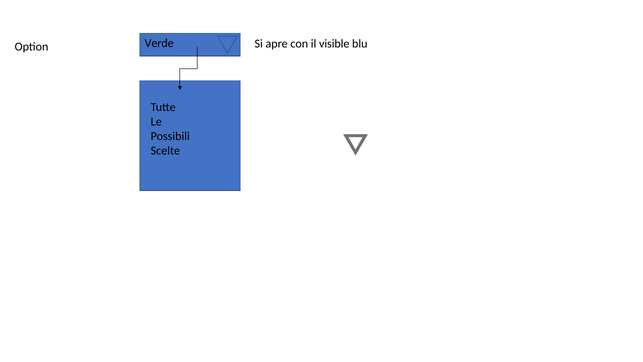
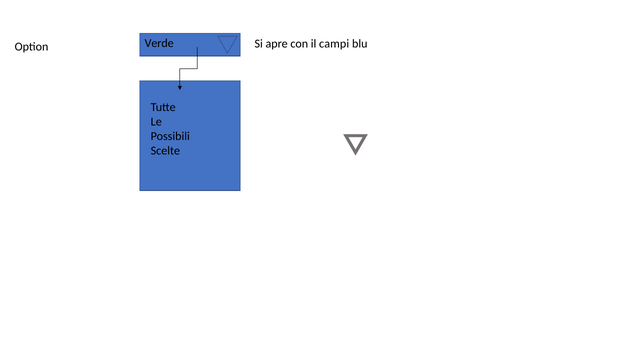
visible: visible -> campi
